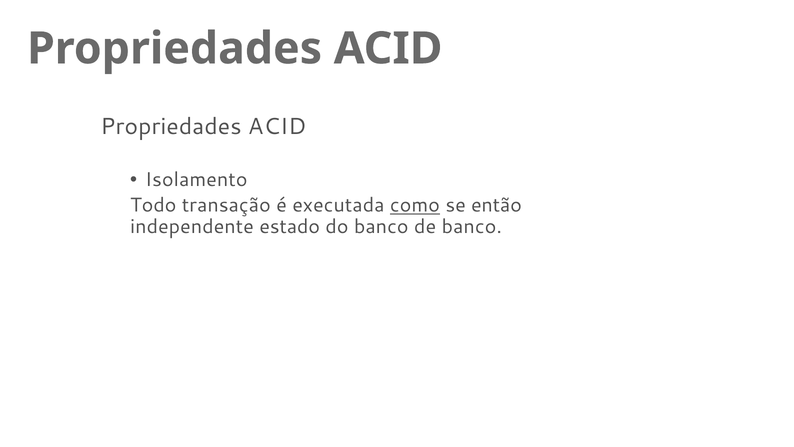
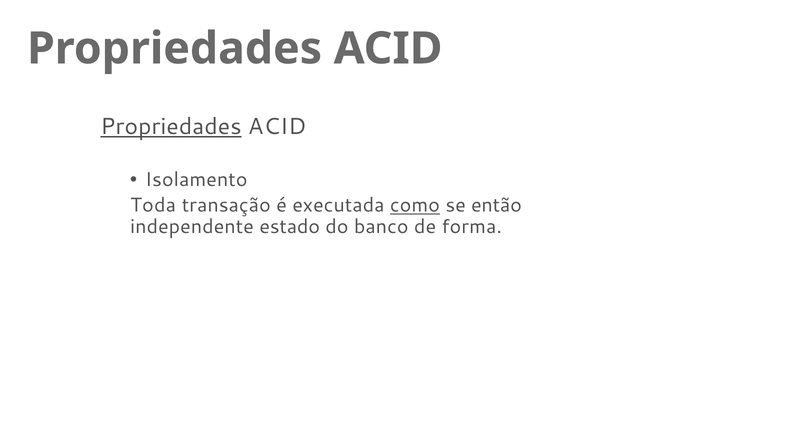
Propriedades at (171, 127) underline: none -> present
Todo: Todo -> Toda
de banco: banco -> forma
